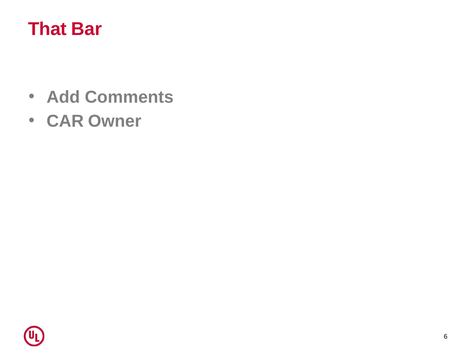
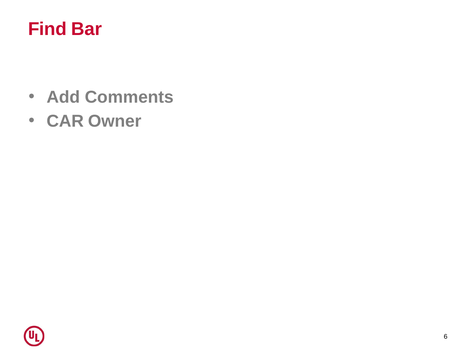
That: That -> Find
